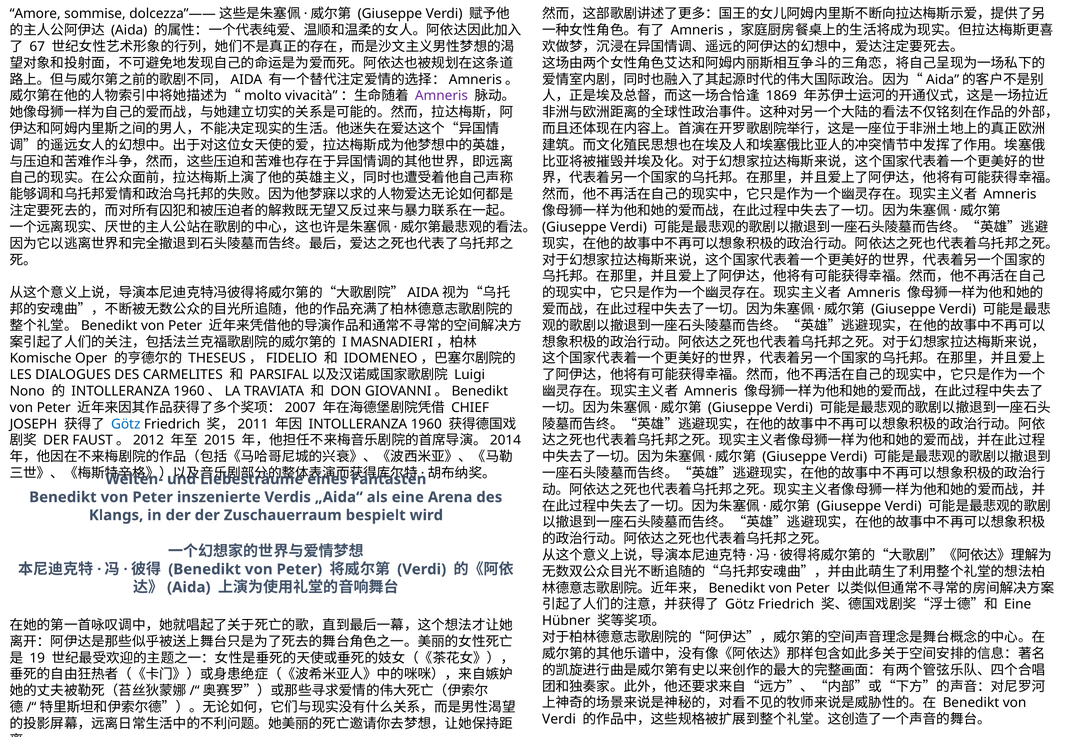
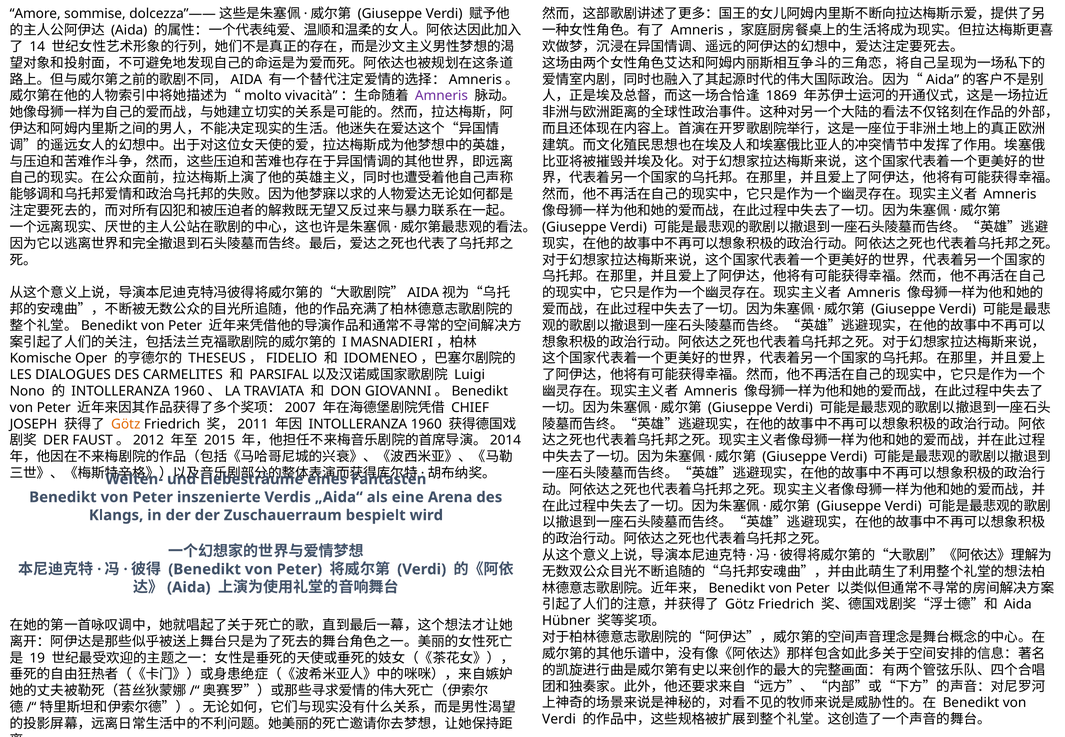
67: 67 -> 14
Götz at (126, 424) colour: blue -> orange
Eine at (1018, 605): Eine -> Aida
